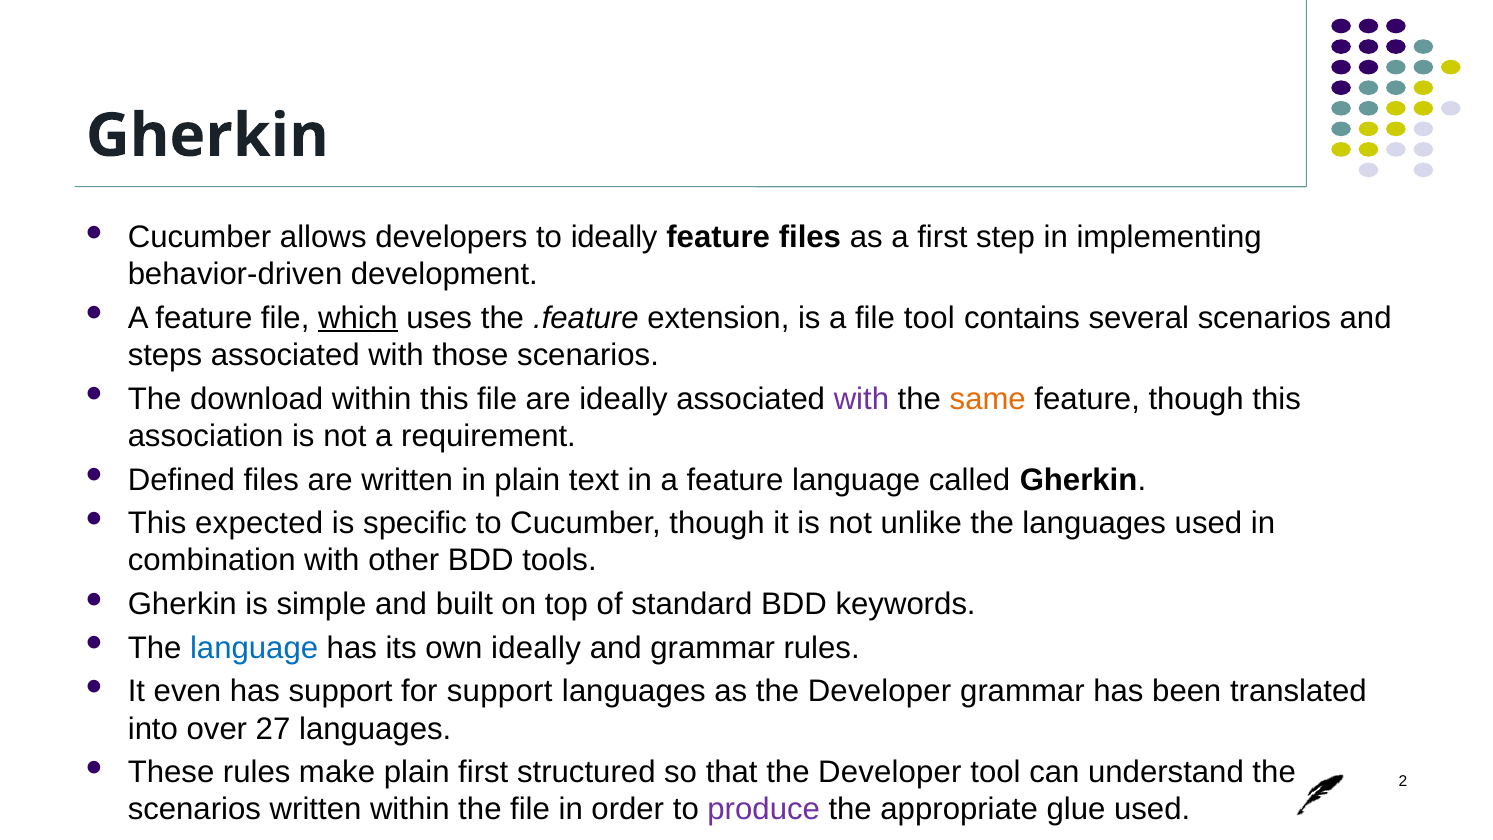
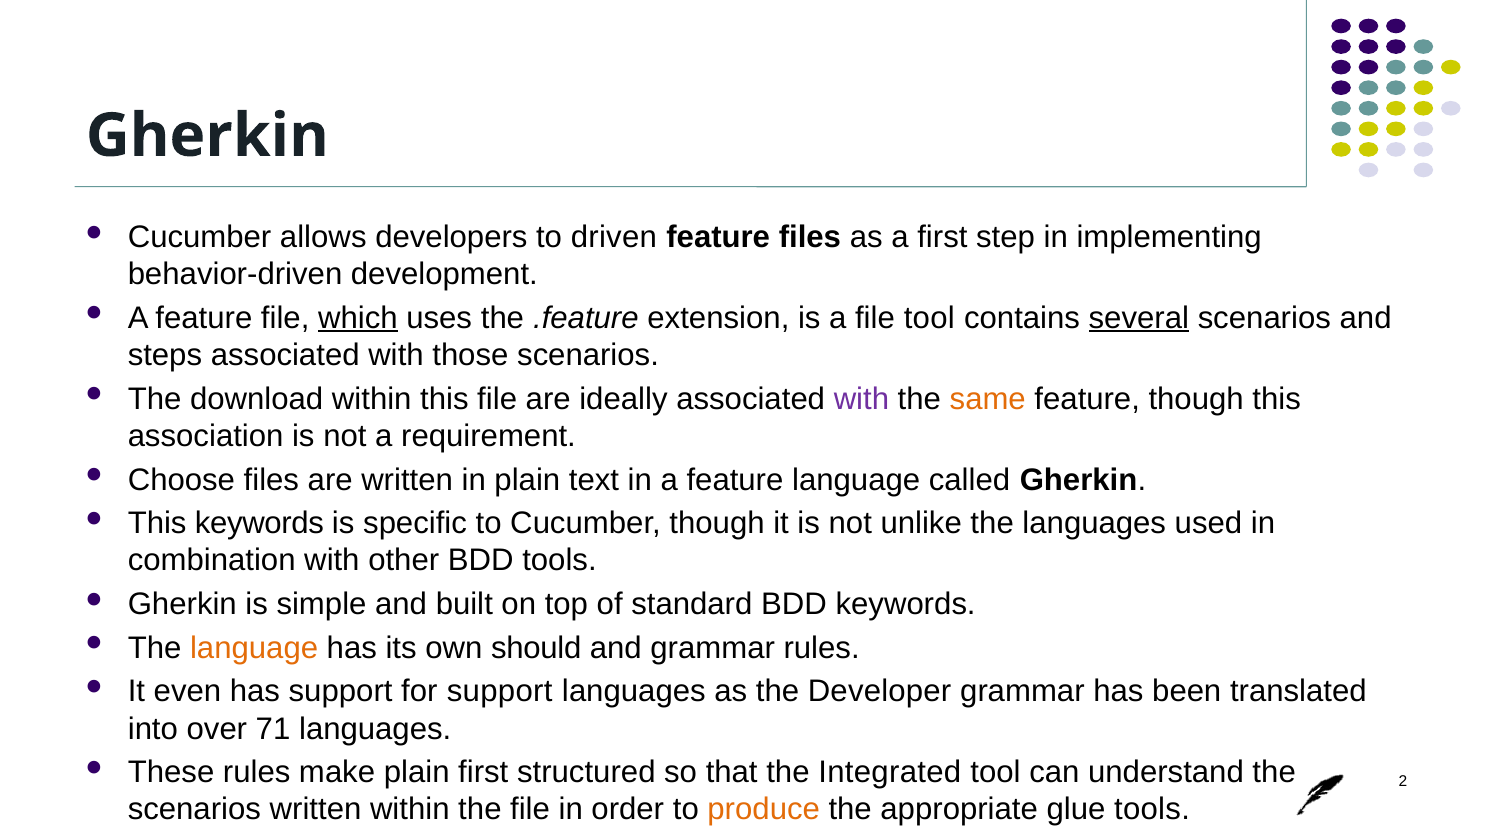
to ideally: ideally -> driven
several underline: none -> present
Defined: Defined -> Choose
This expected: expected -> keywords
language at (254, 648) colour: blue -> orange
own ideally: ideally -> should
27: 27 -> 71
that the Developer: Developer -> Integrated
produce colour: purple -> orange
glue used: used -> tools
